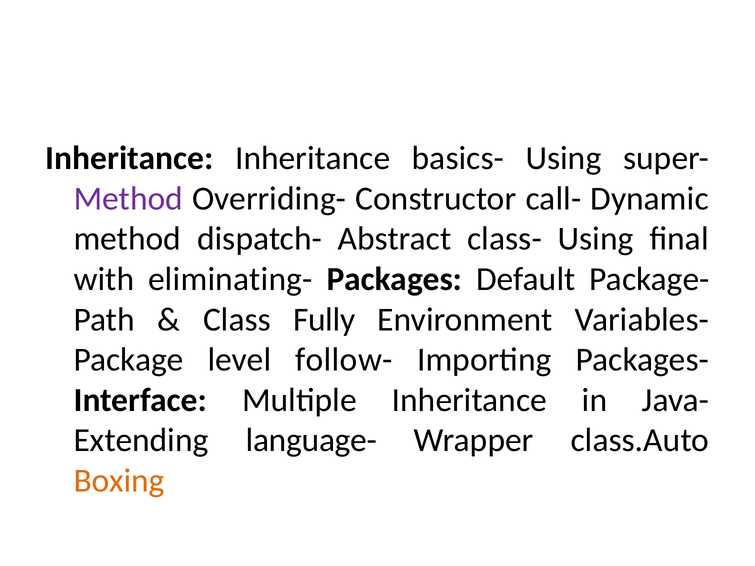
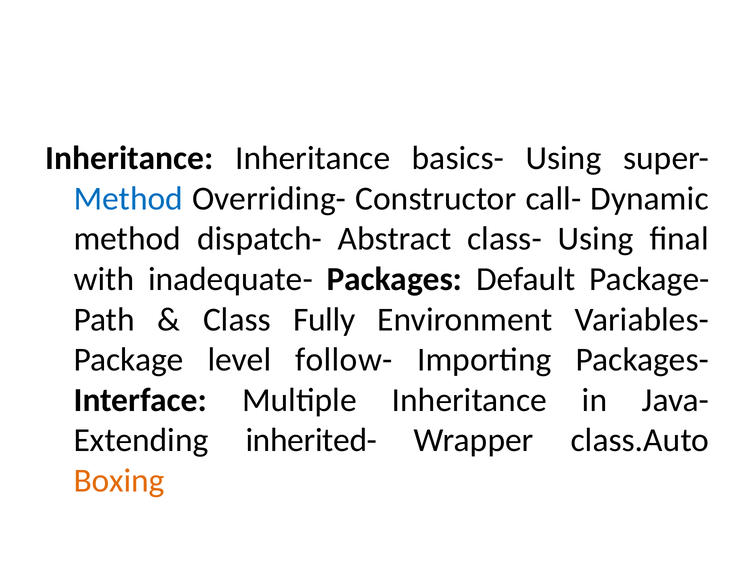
Method at (128, 199) colour: purple -> blue
eliminating-: eliminating- -> inadequate-
language-: language- -> inherited-
